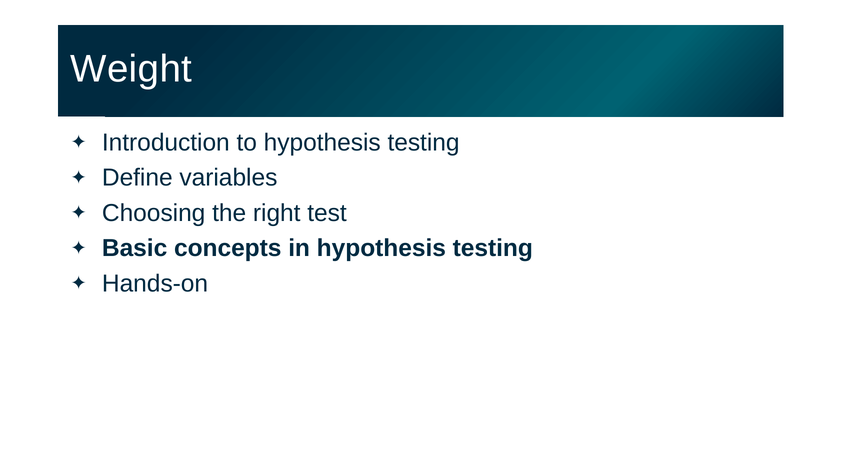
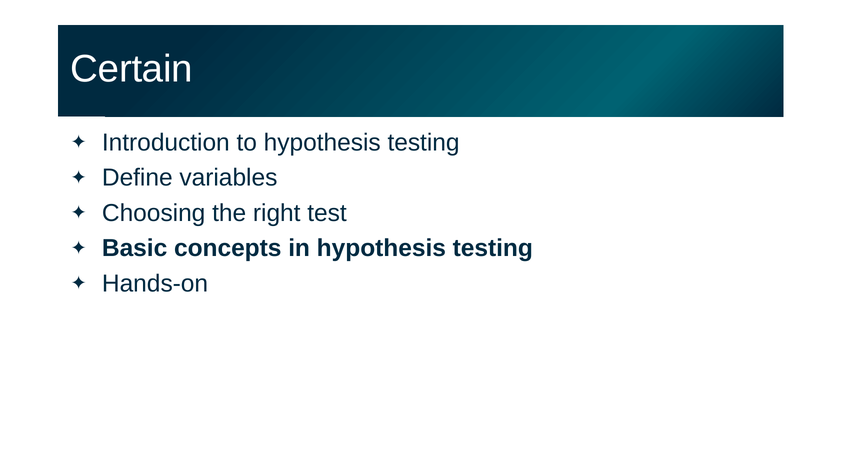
Weight: Weight -> Certain
